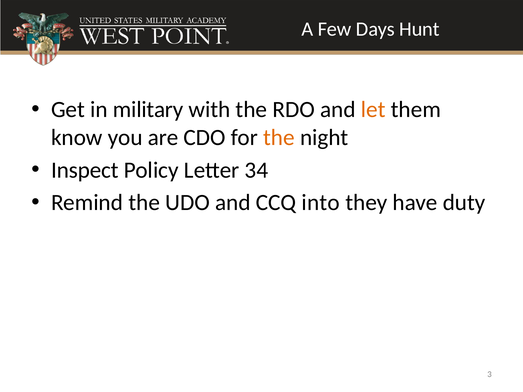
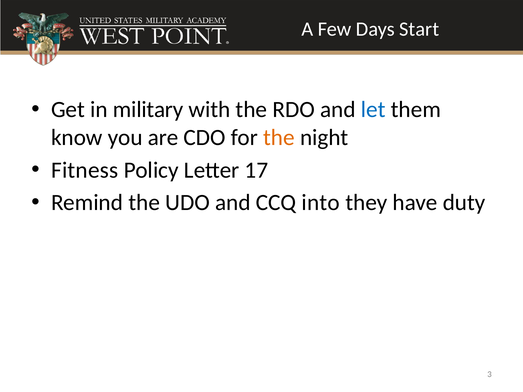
Hunt: Hunt -> Start
let colour: orange -> blue
Inspect: Inspect -> Fitness
34: 34 -> 17
